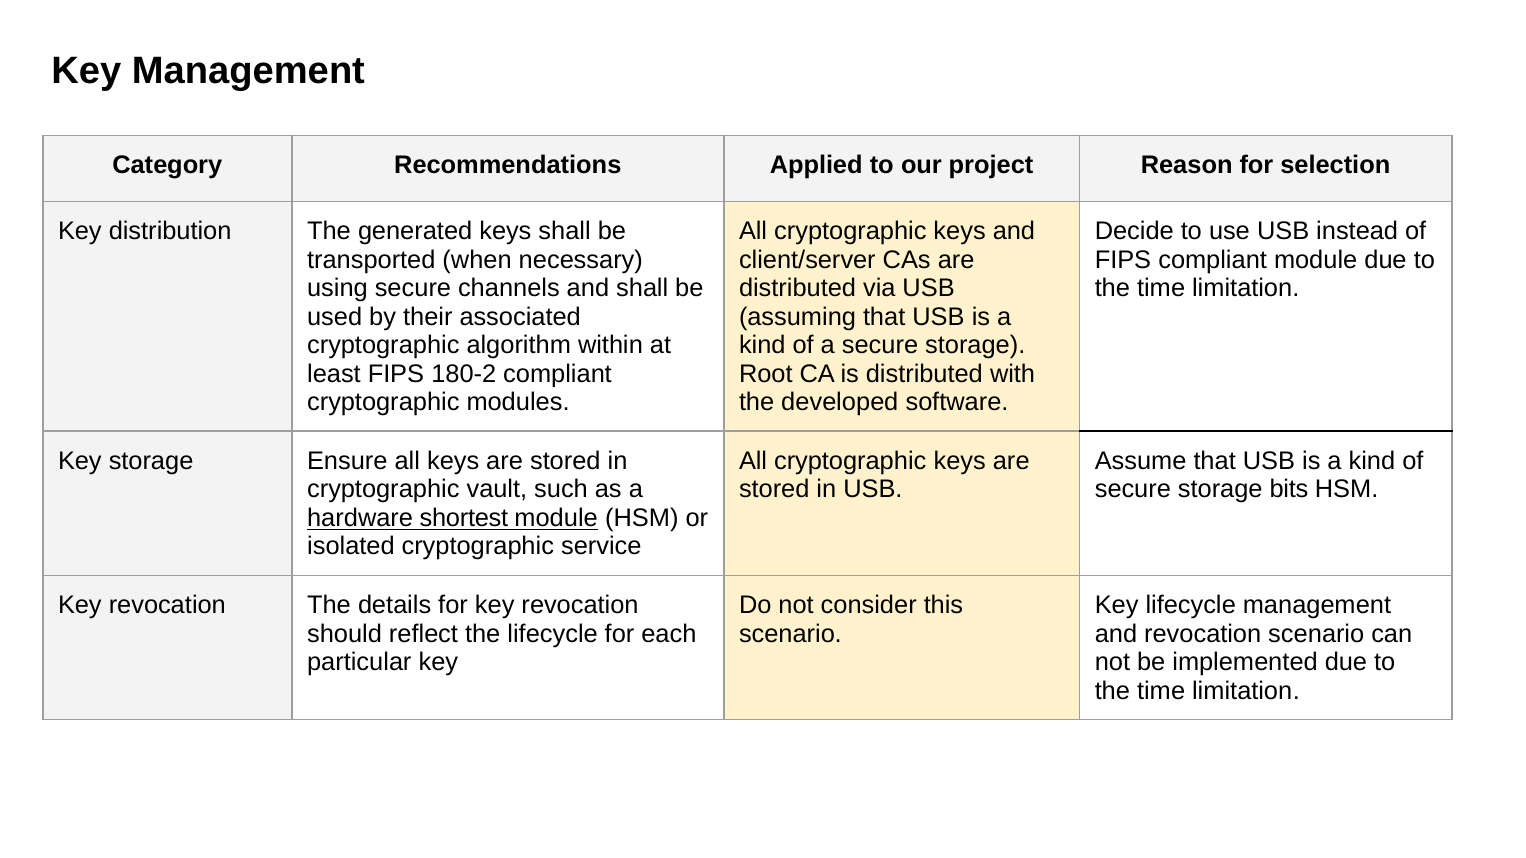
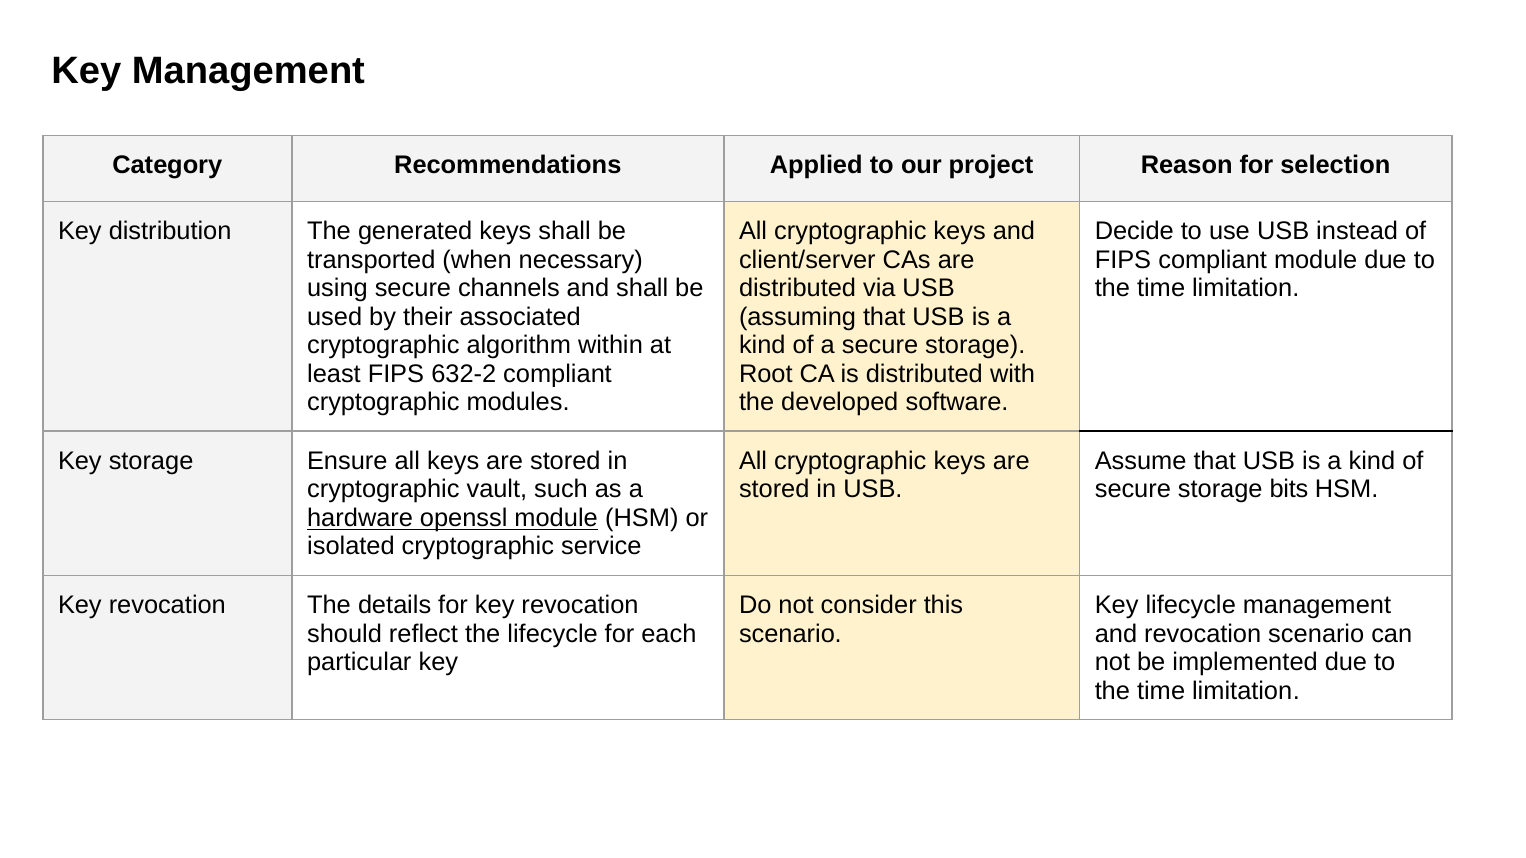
180-2: 180-2 -> 632-2
shortest: shortest -> openssl
